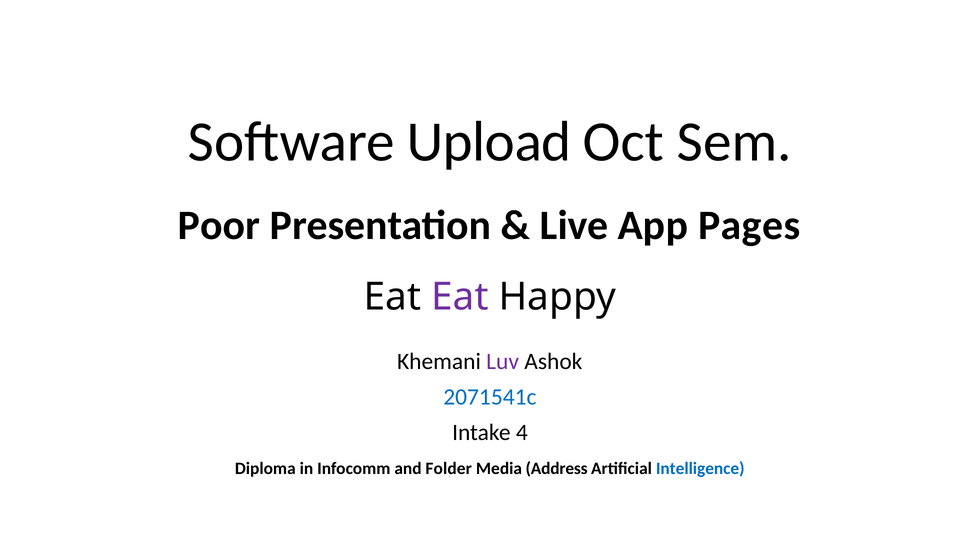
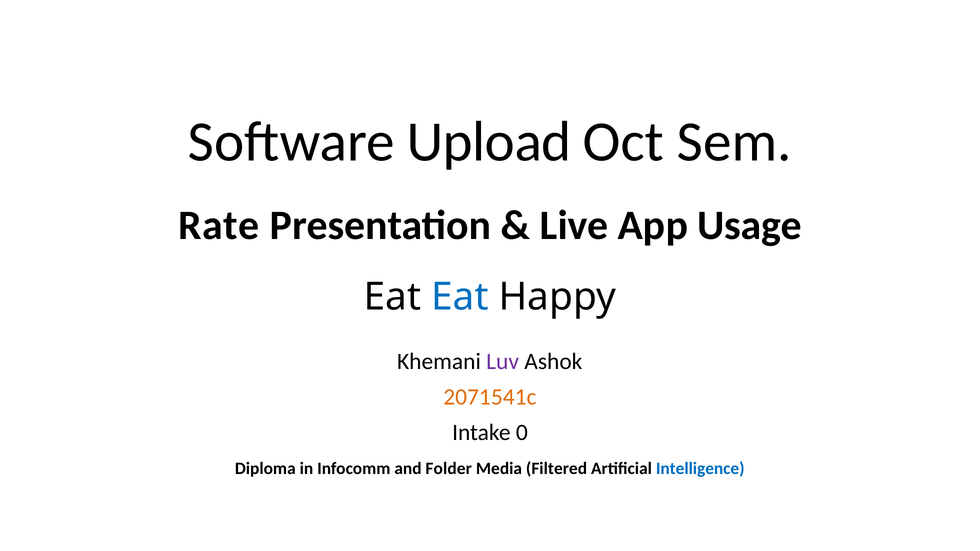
Poor: Poor -> Rate
Pages: Pages -> Usage
Eat at (460, 297) colour: purple -> blue
2071541c colour: blue -> orange
4: 4 -> 0
Address: Address -> Filtered
